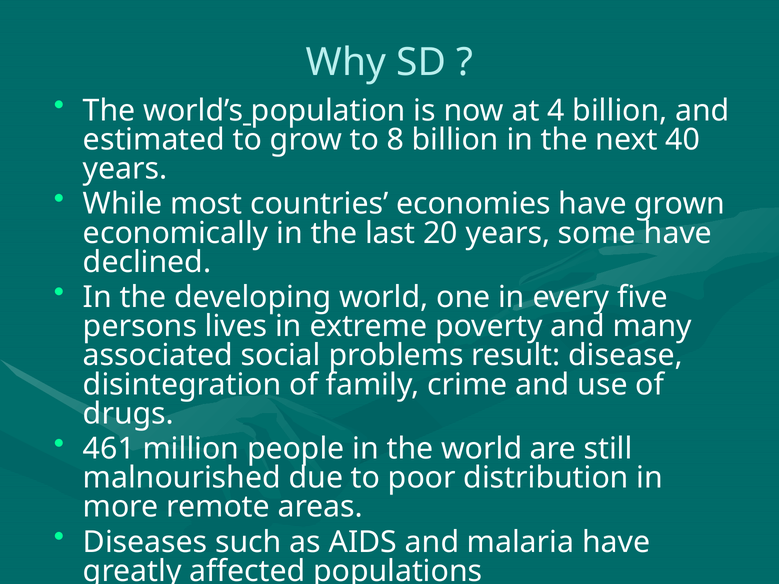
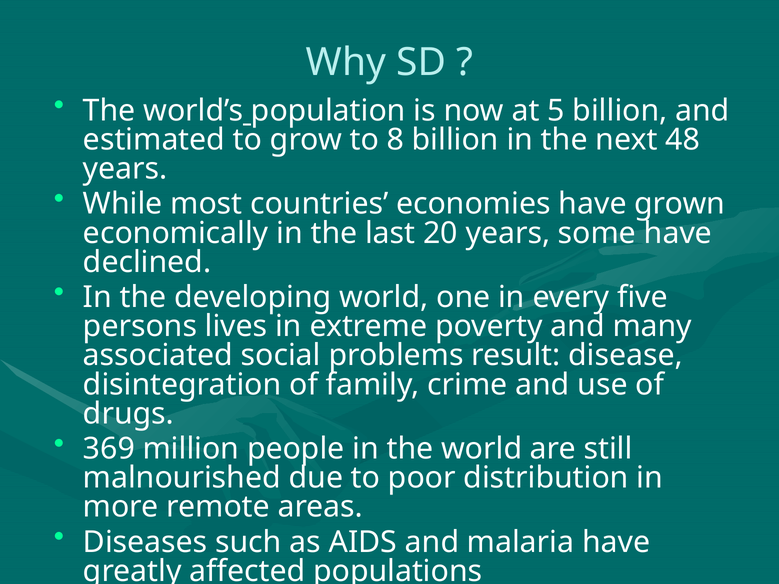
4: 4 -> 5
40: 40 -> 48
461: 461 -> 369
